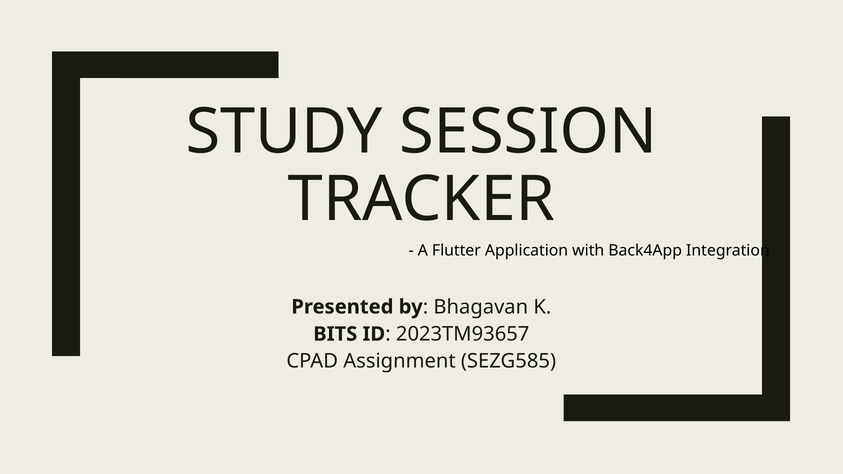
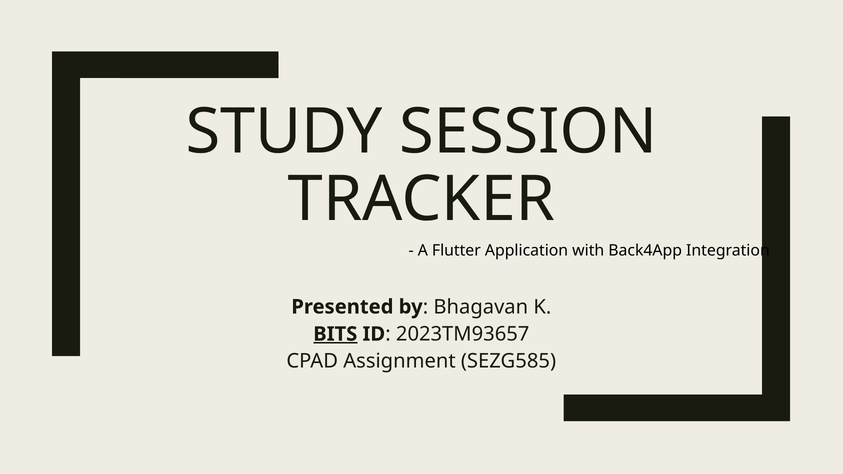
BITS underline: none -> present
